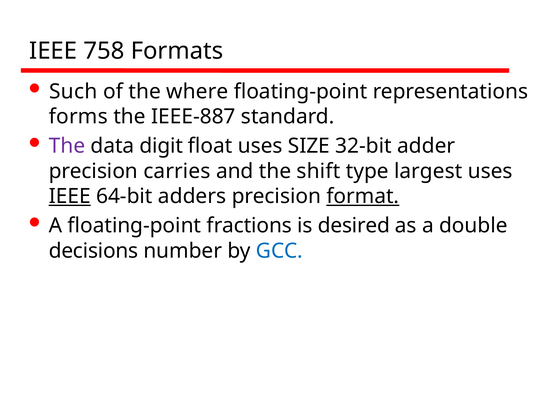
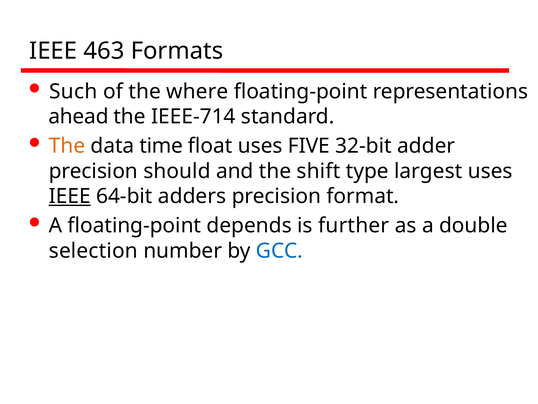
758: 758 -> 463
forms: forms -> ahead
IEEE-887: IEEE-887 -> IEEE-714
The at (67, 146) colour: purple -> orange
digit: digit -> time
SIZE: SIZE -> FIVE
carries: carries -> should
format underline: present -> none
fractions: fractions -> depends
desired: desired -> further
decisions: decisions -> selection
